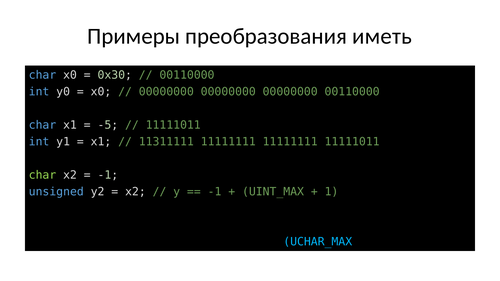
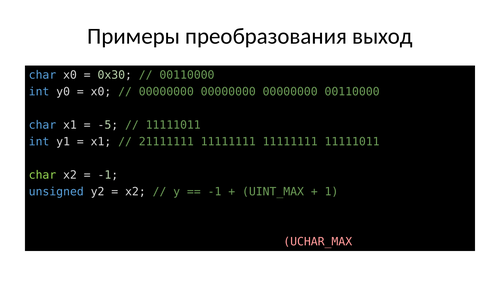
иметь: иметь -> выход
11311111: 11311111 -> 21111111
UCHAR_MAX colour: light blue -> pink
